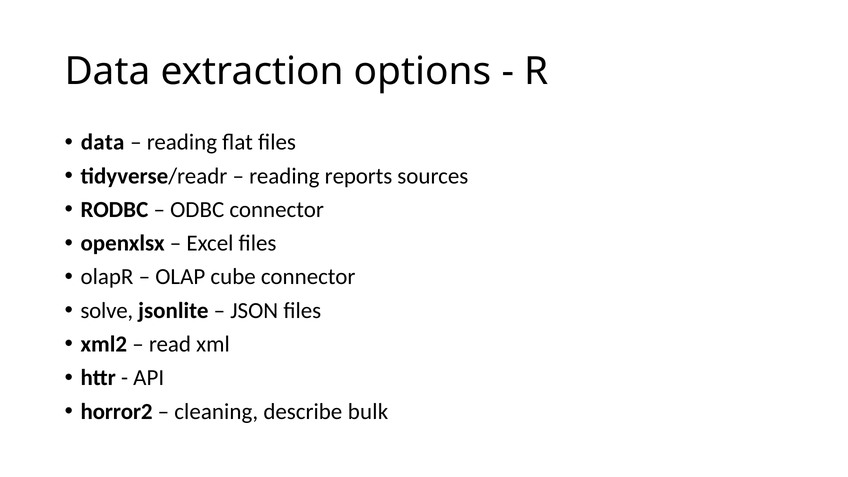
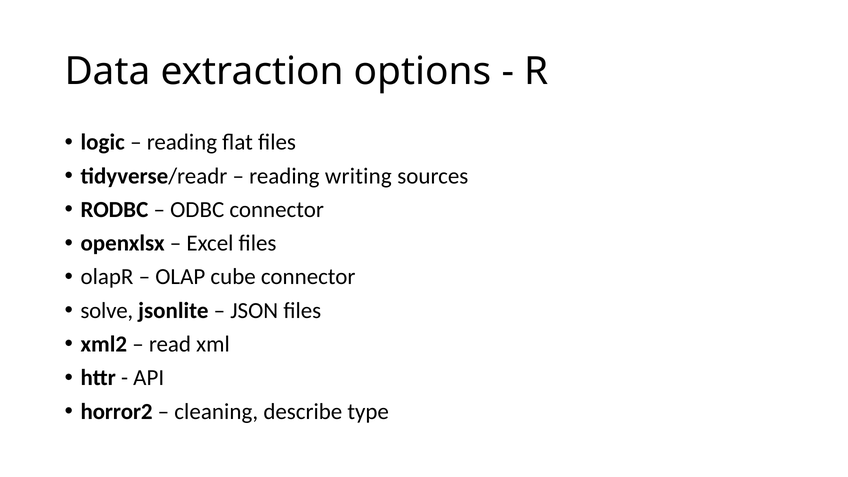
data at (103, 142): data -> logic
reports: reports -> writing
bulk: bulk -> type
